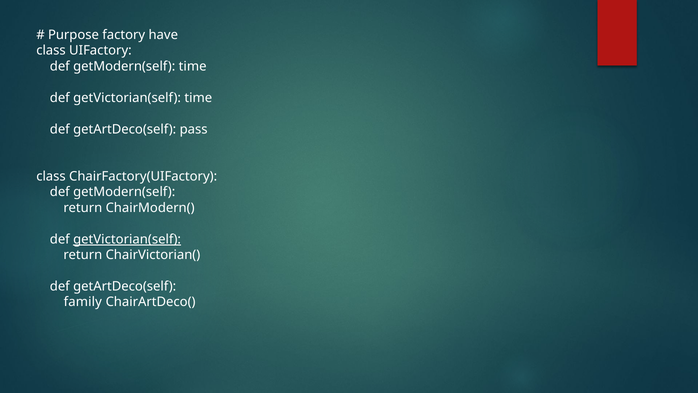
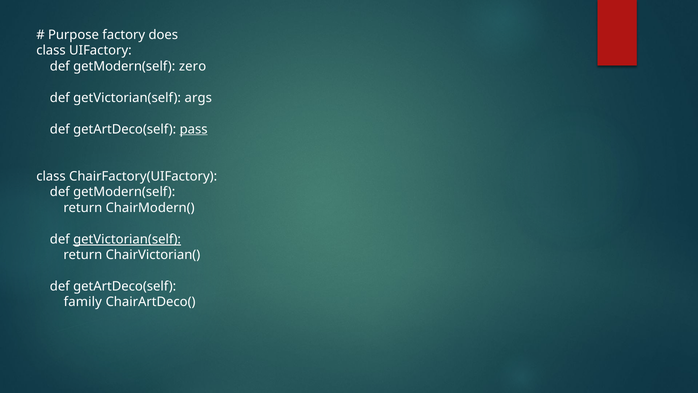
have: have -> does
getModern(self time: time -> zero
getVictorian(self time: time -> args
pass underline: none -> present
